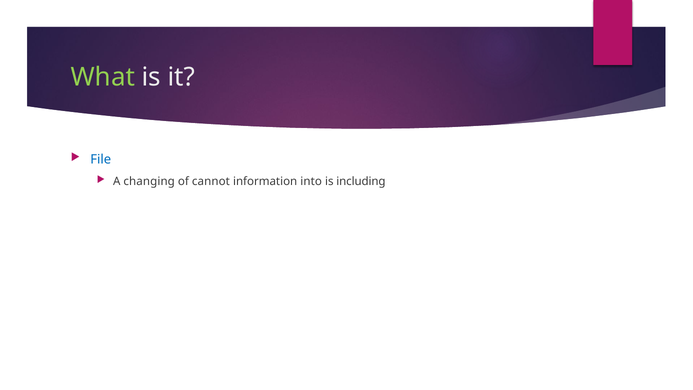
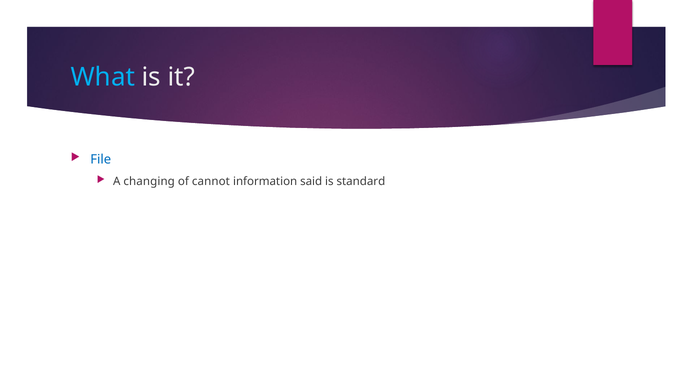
What colour: light green -> light blue
into: into -> said
including: including -> standard
